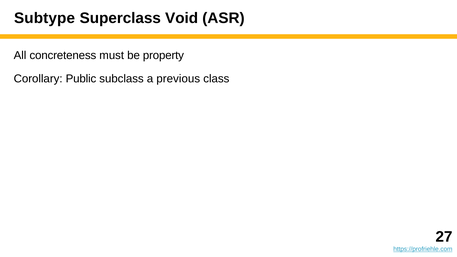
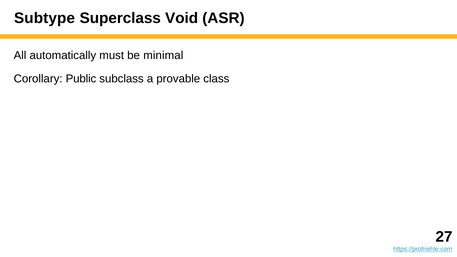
concreteness: concreteness -> automatically
property: property -> minimal
previous: previous -> provable
